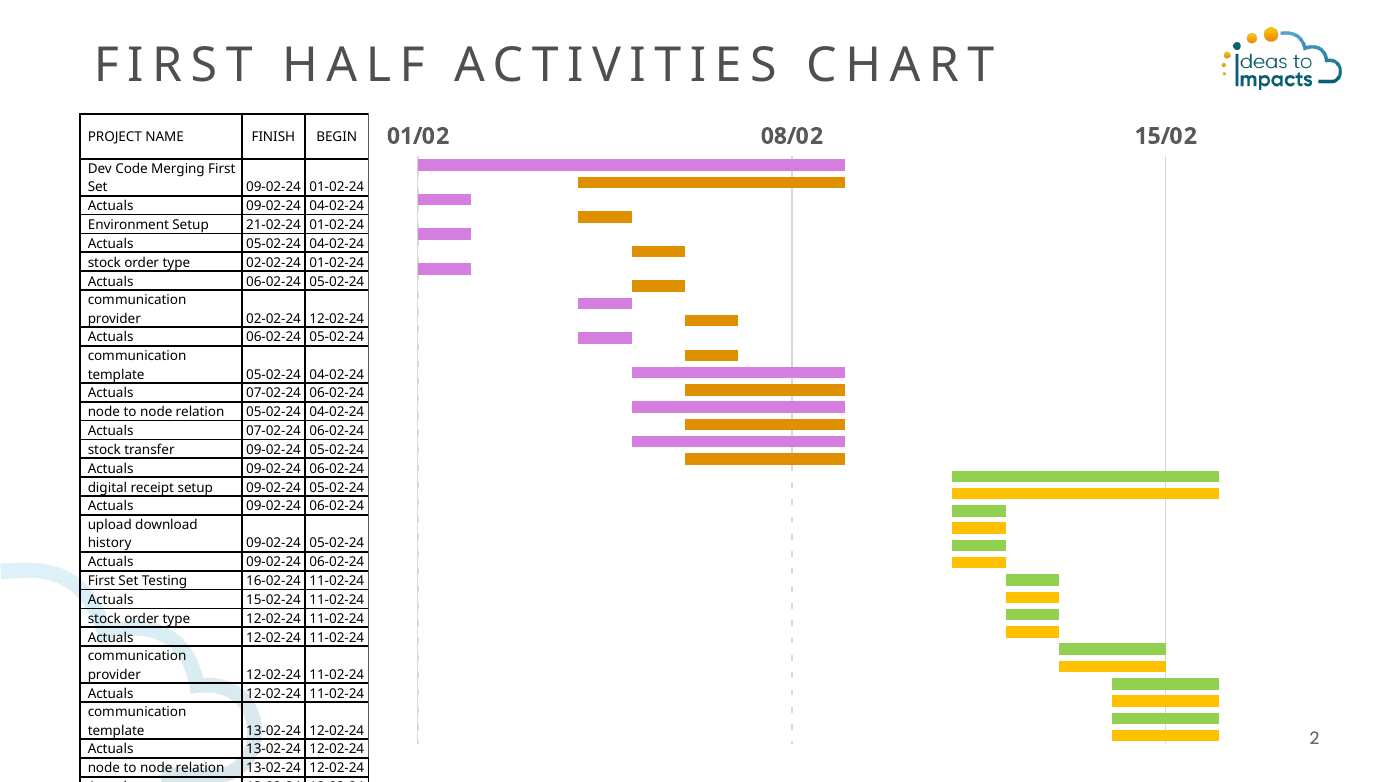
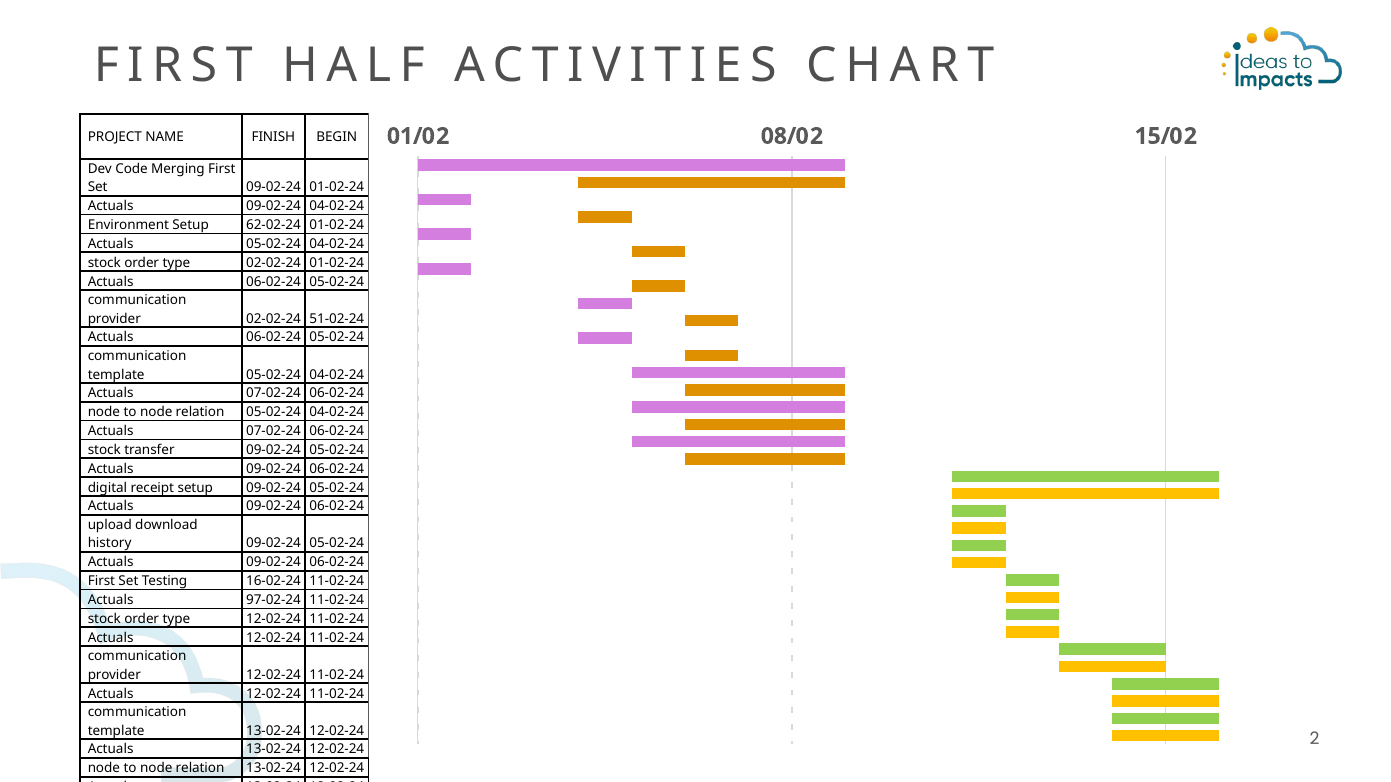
21-02-24: 21-02-24 -> 62-02-24
02-02-24 12-02-24: 12-02-24 -> 51-02-24
15-02-24 at (274, 600): 15-02-24 -> 97-02-24
